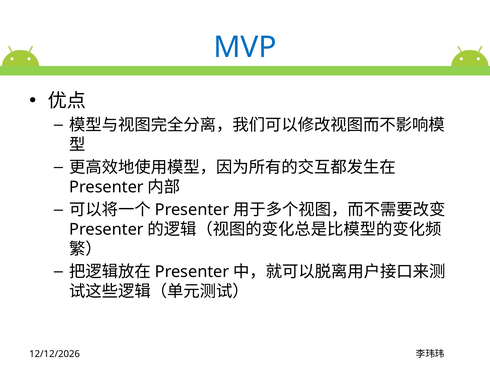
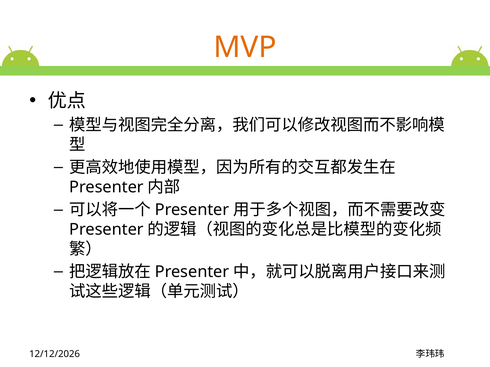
MVP colour: blue -> orange
